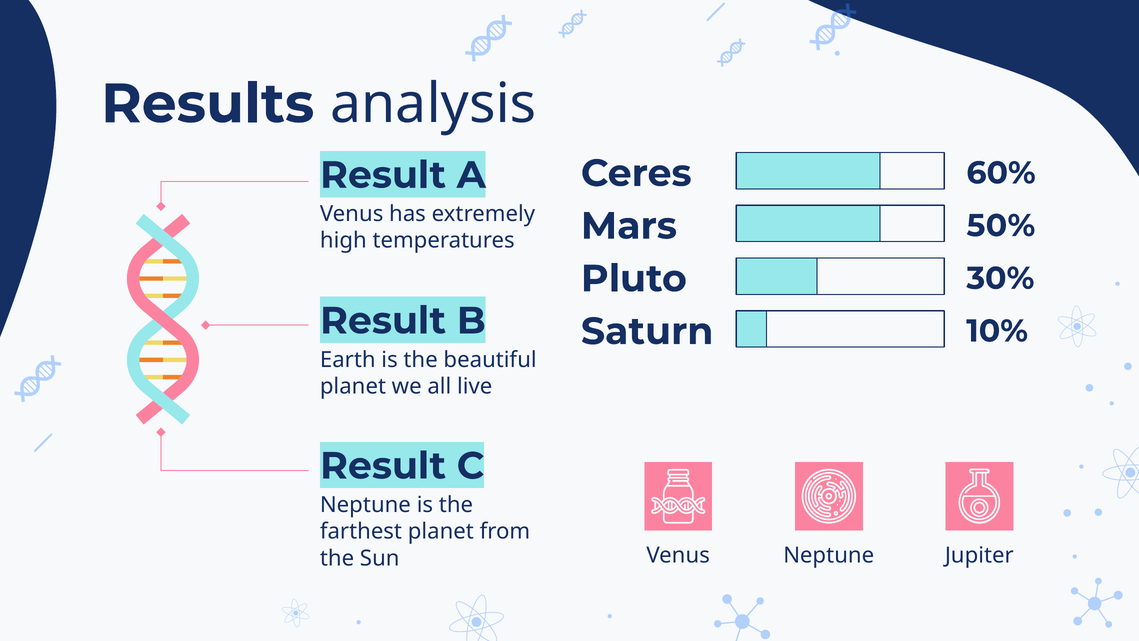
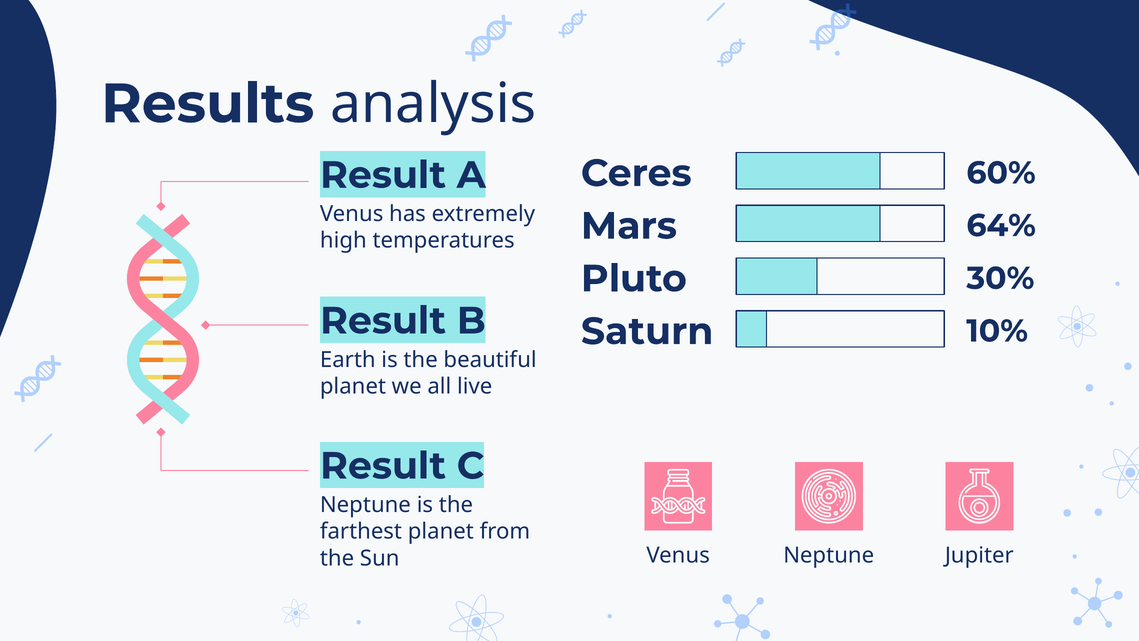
50%: 50% -> 64%
